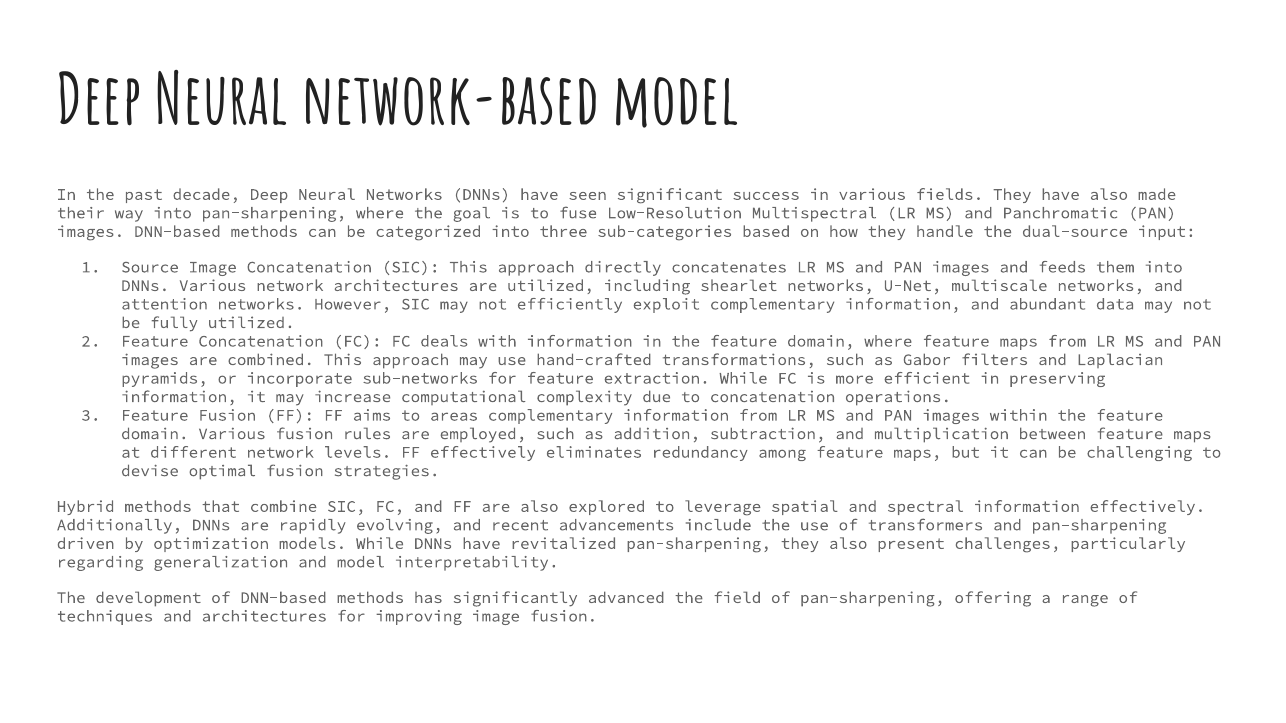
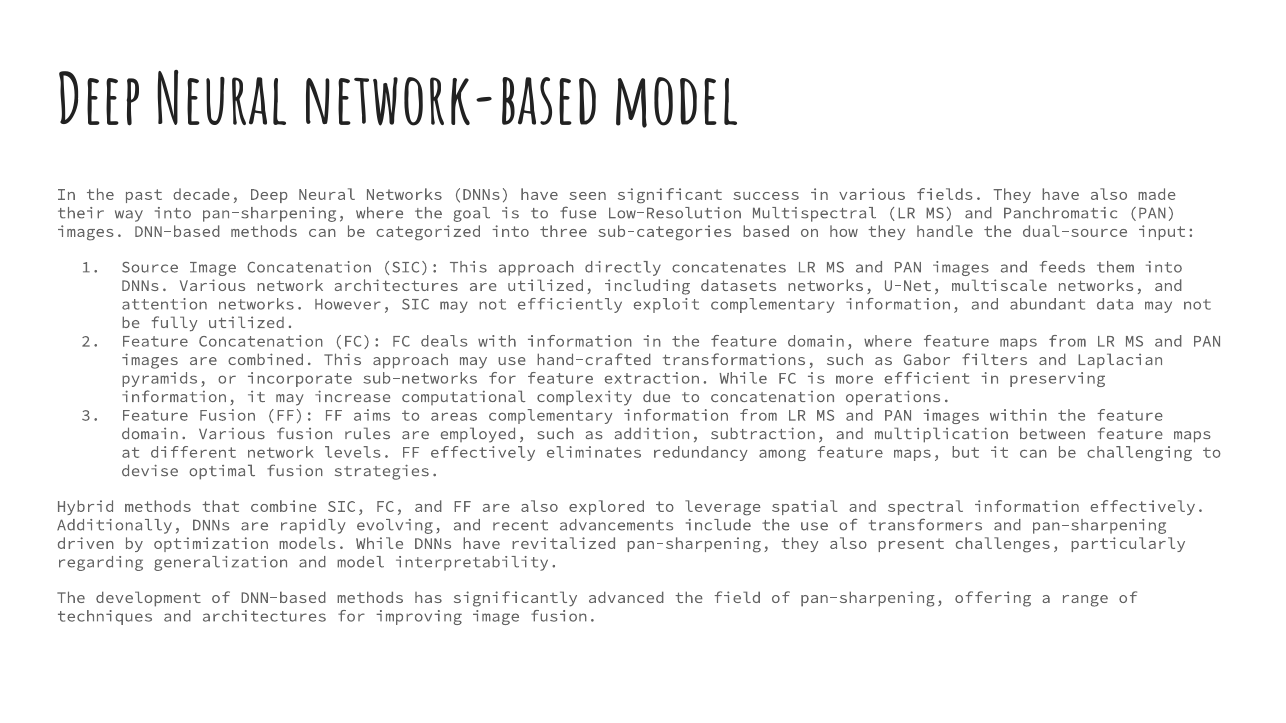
shearlet: shearlet -> datasets
